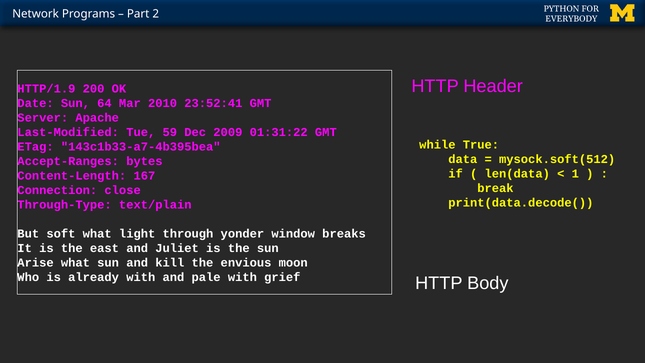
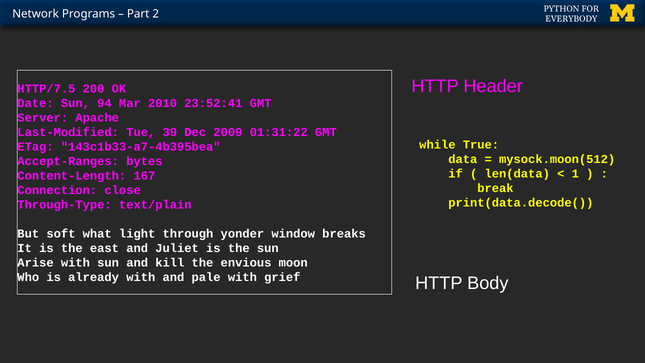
HTTP/1.9: HTTP/1.9 -> HTTP/7.5
64: 64 -> 94
59: 59 -> 39
mysock.soft(512: mysock.soft(512 -> mysock.moon(512
Arise what: what -> with
